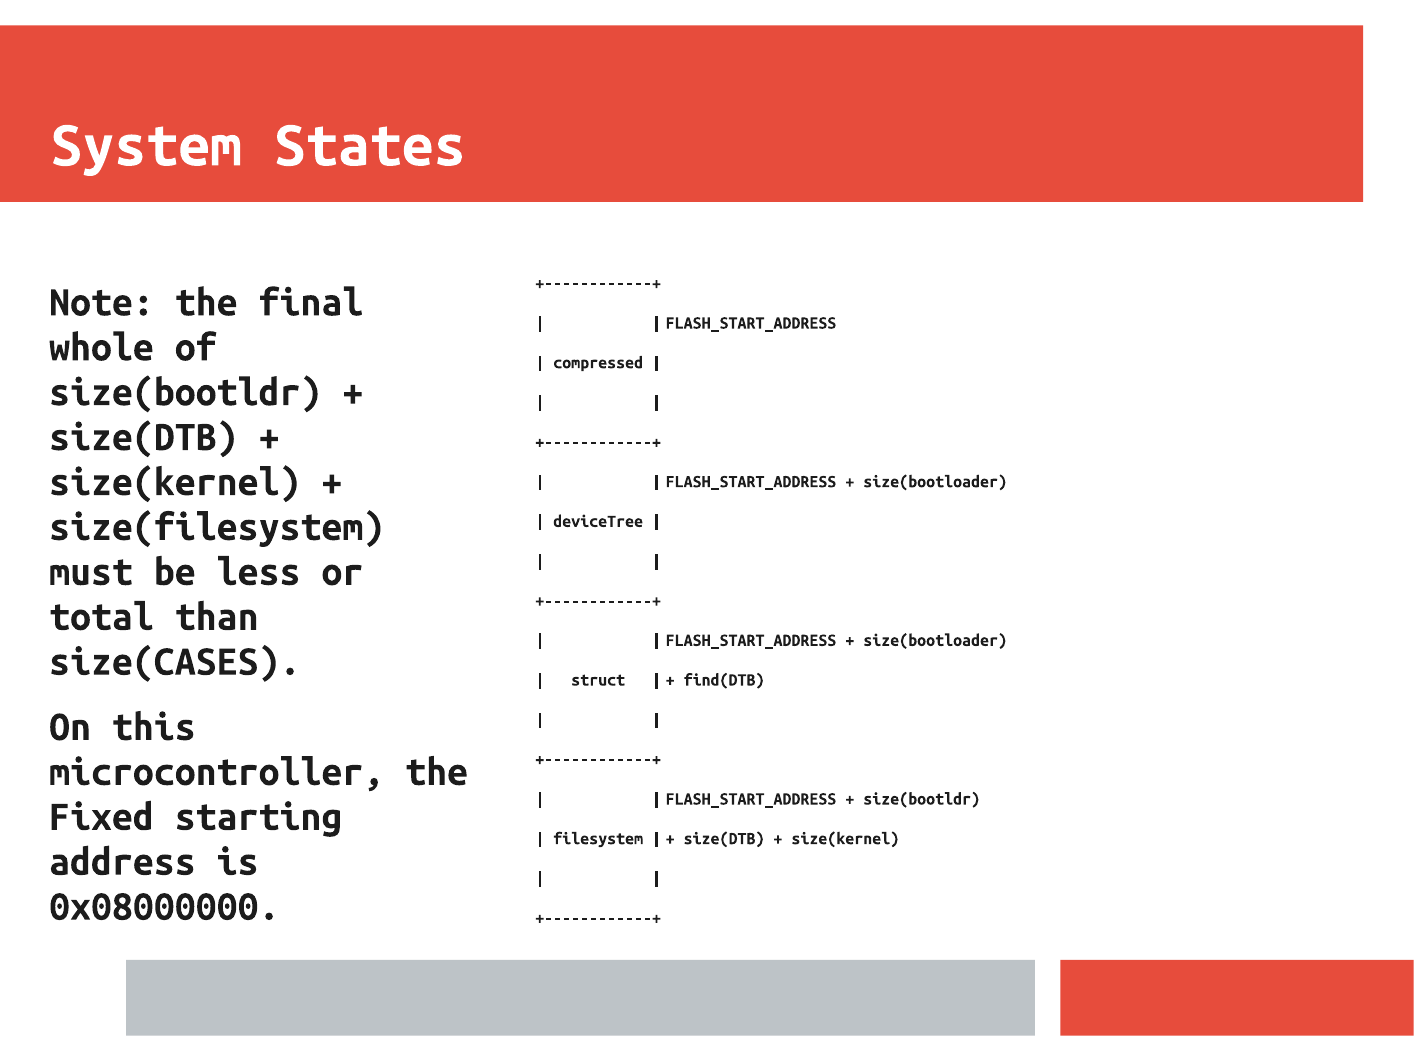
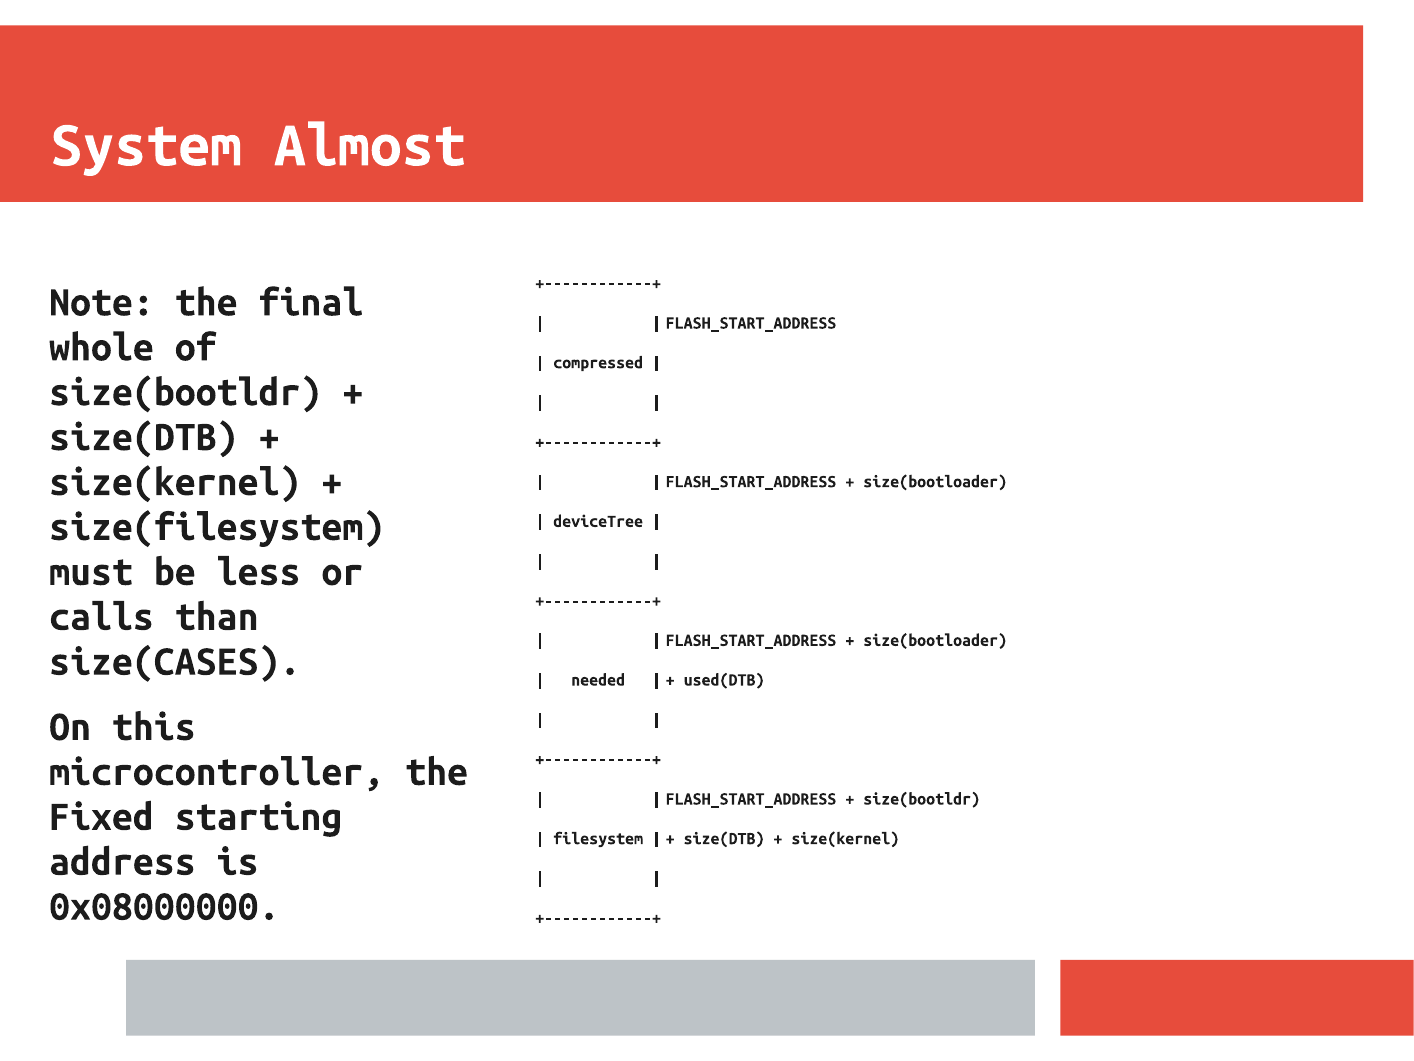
States: States -> Almost
total: total -> calls
struct: struct -> needed
find(DTB: find(DTB -> used(DTB
